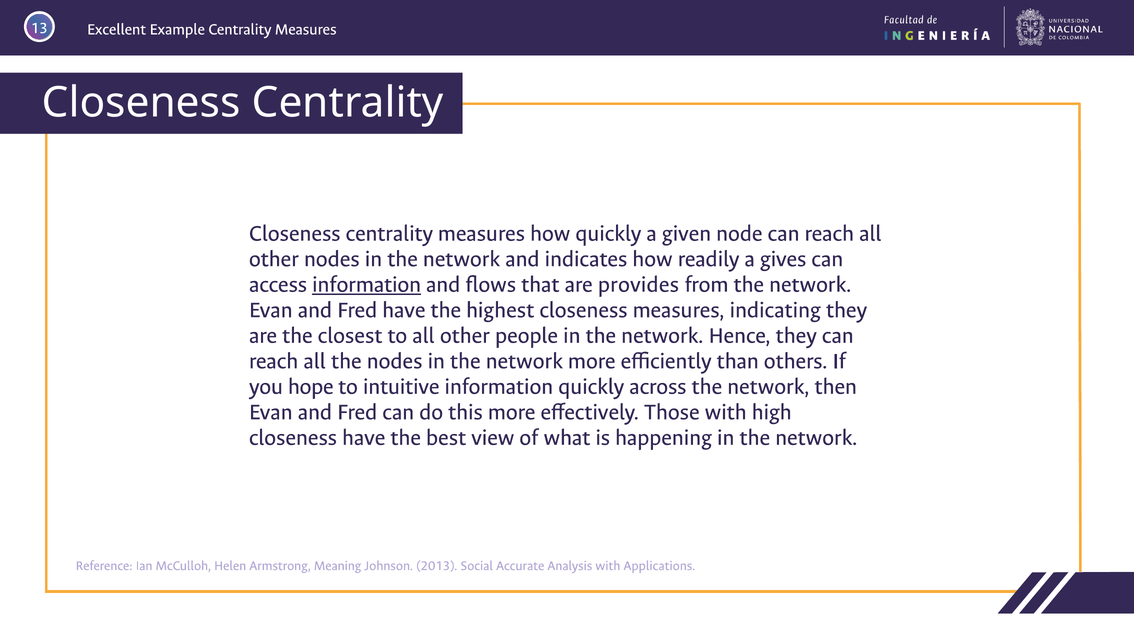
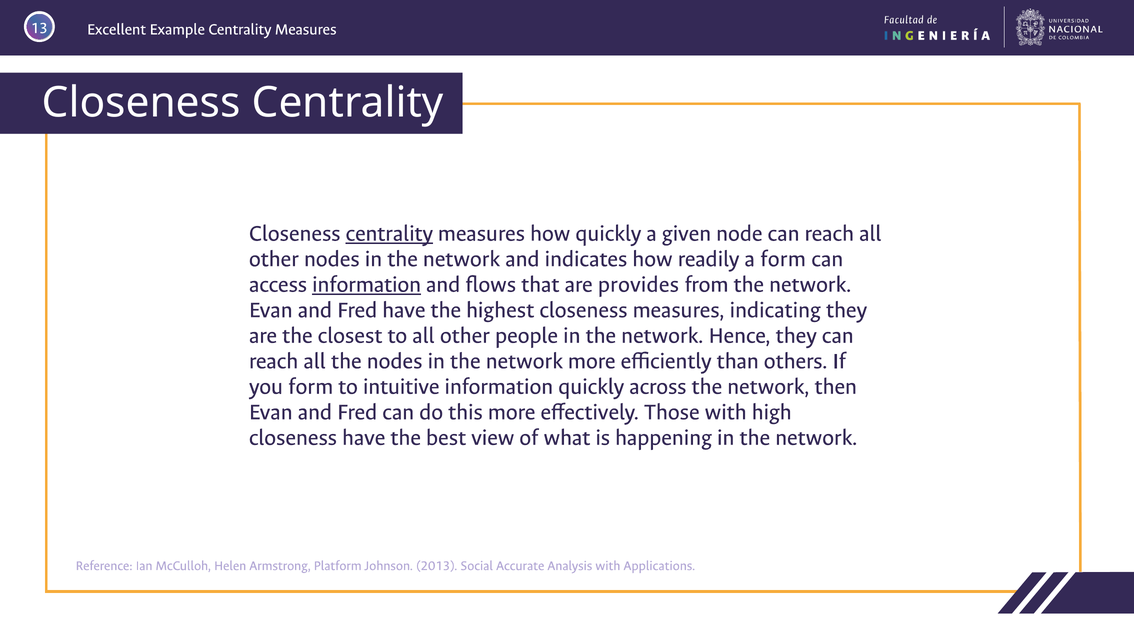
centrality at (389, 233) underline: none -> present
a gives: gives -> form
you hope: hope -> form
Meaning: Meaning -> Platform
